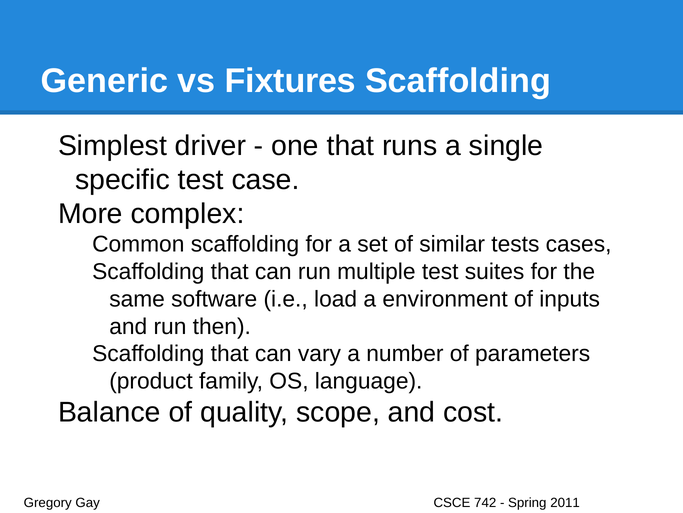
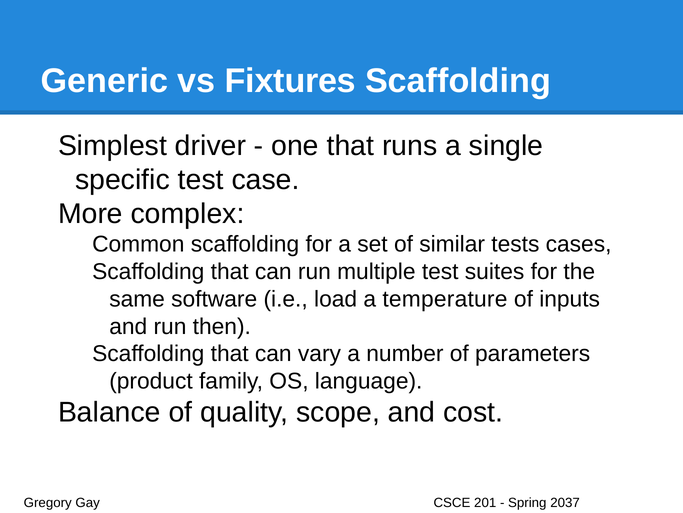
environment: environment -> temperature
742: 742 -> 201
2011: 2011 -> 2037
